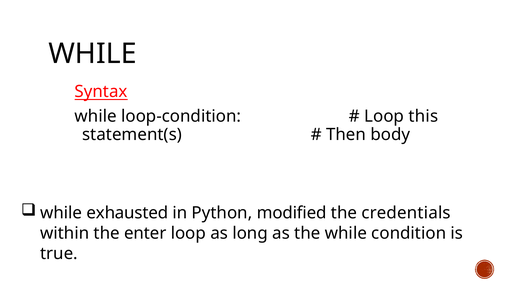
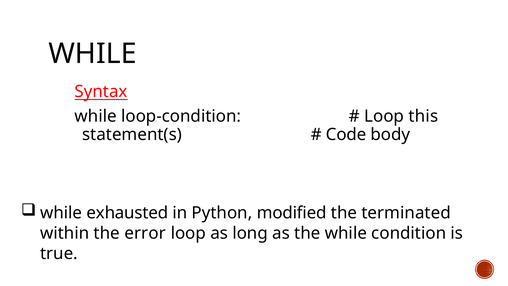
Then: Then -> Code
credentials: credentials -> terminated
enter: enter -> error
